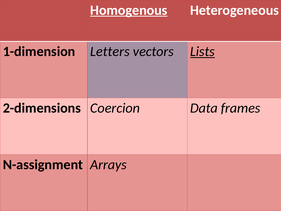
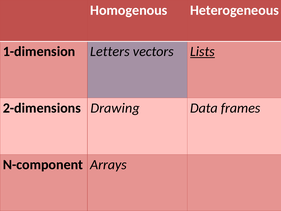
Homogenous underline: present -> none
Coercion: Coercion -> Drawing
N-assignment: N-assignment -> N-component
